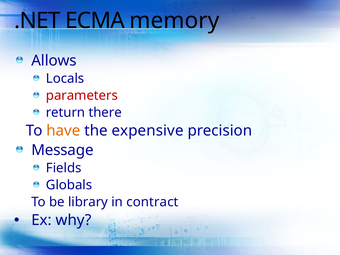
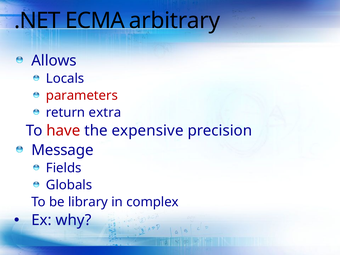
memory: memory -> arbitrary
there: there -> extra
have colour: orange -> red
contract: contract -> complex
